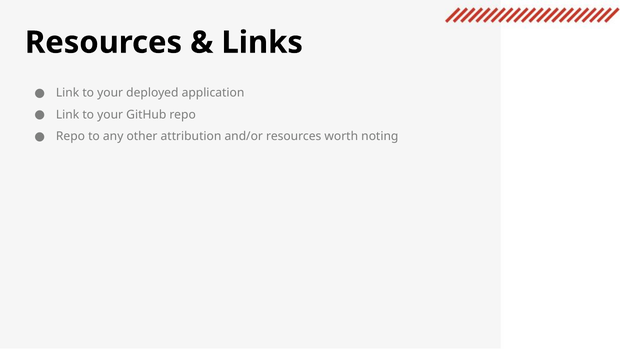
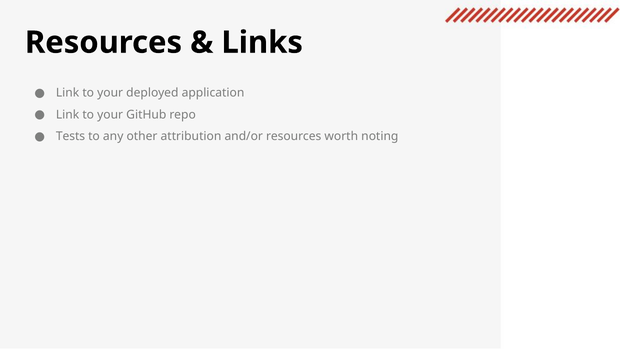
Repo at (70, 136): Repo -> Tests
